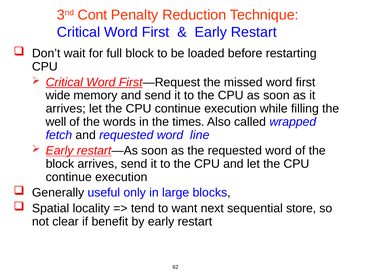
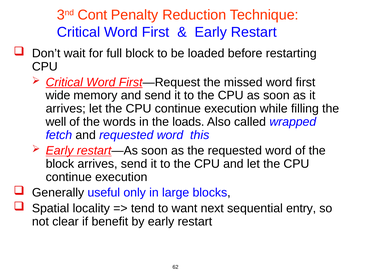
times: times -> loads
line: line -> this
store: store -> entry
